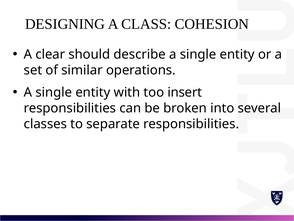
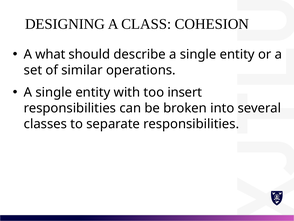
clear: clear -> what
